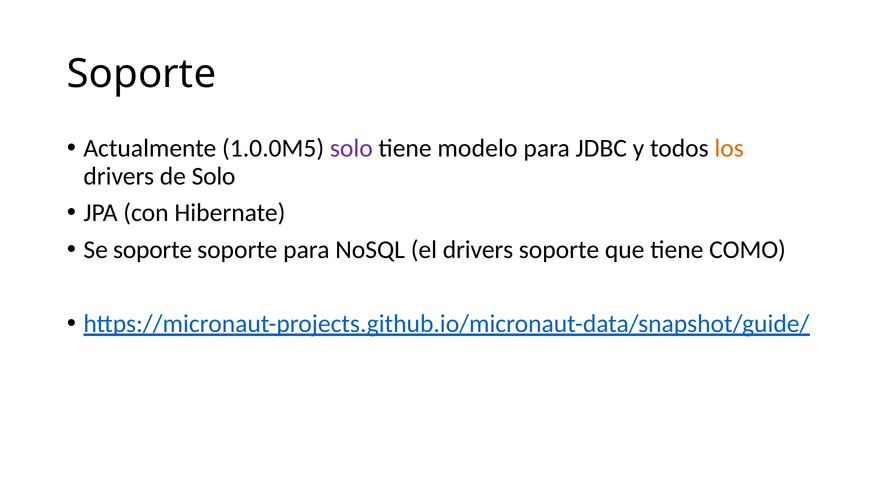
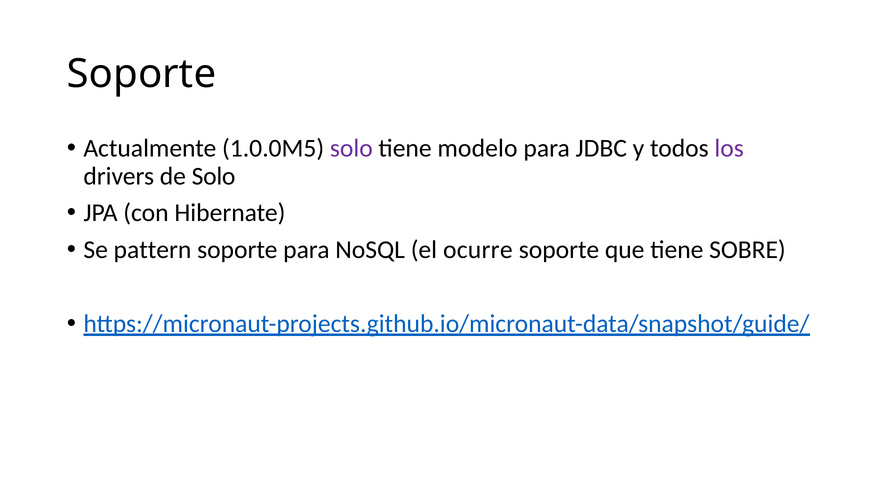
los colour: orange -> purple
Se soporte: soporte -> pattern
el drivers: drivers -> ocurre
COMO: COMO -> SOBRE
